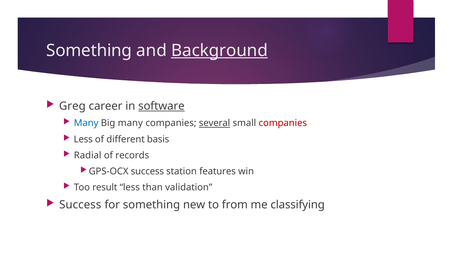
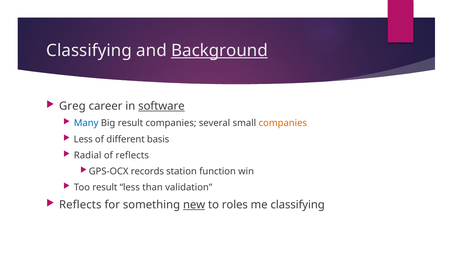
Something at (89, 50): Something -> Classifying
Big many: many -> result
several underline: present -> none
companies at (283, 123) colour: red -> orange
of records: records -> reflects
GPS-OCX success: success -> records
features: features -> function
Success at (80, 205): Success -> Reflects
new underline: none -> present
from: from -> roles
